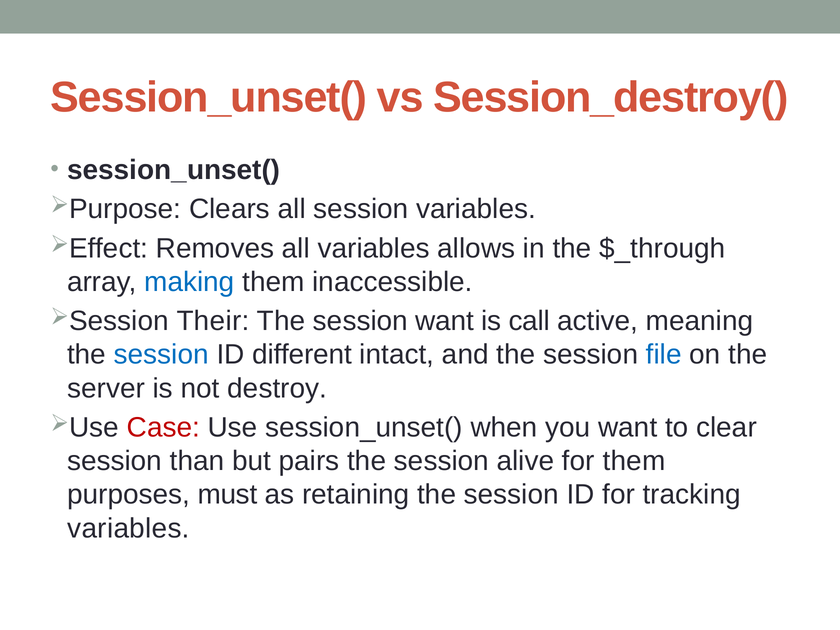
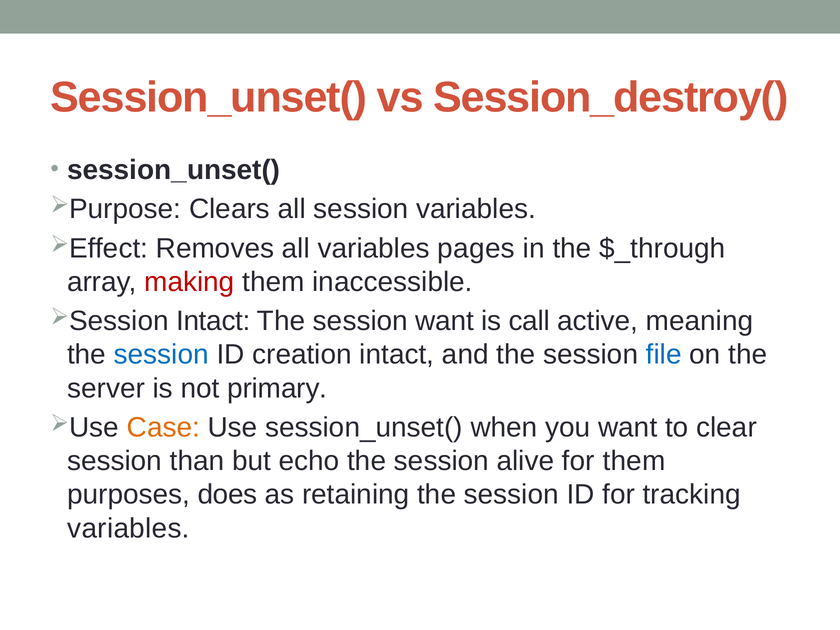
allows: allows -> pages
making colour: blue -> red
Their at (213, 321): Their -> Intact
different: different -> creation
destroy: destroy -> primary
Case colour: red -> orange
pairs: pairs -> echo
must: must -> does
